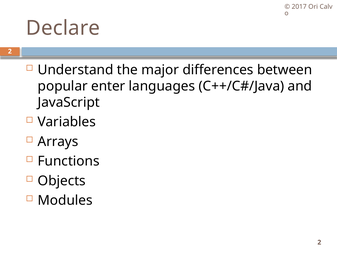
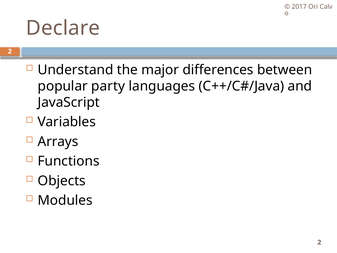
enter: enter -> party
